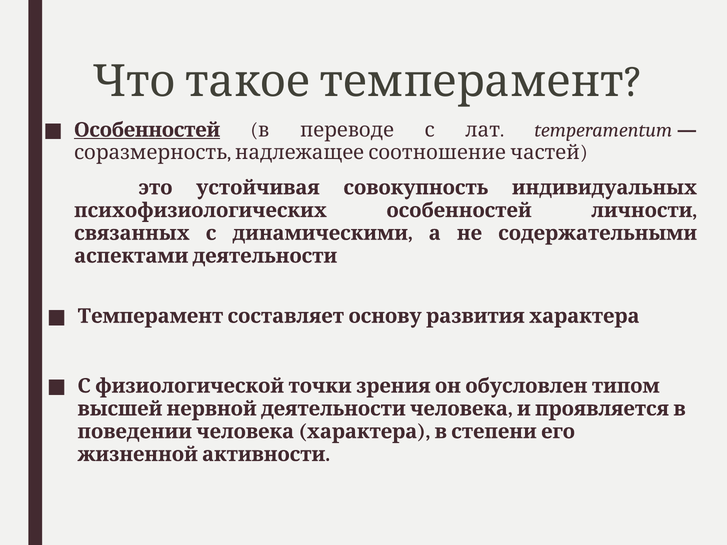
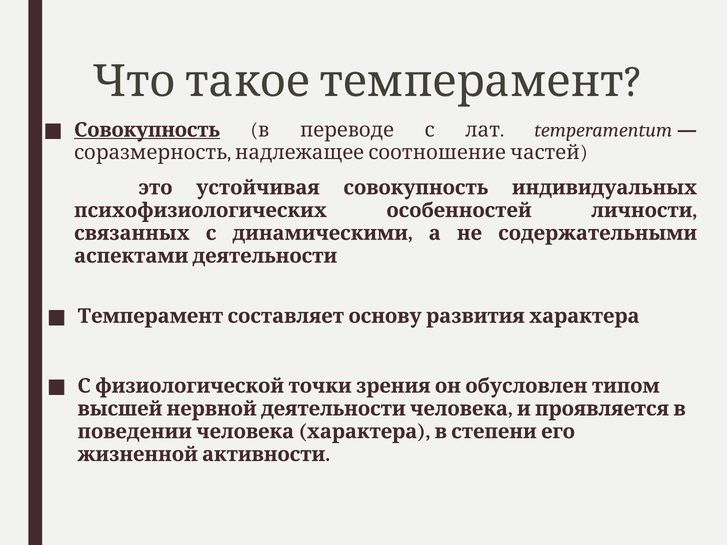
Особенностей at (147, 130): Особенностей -> Совокупность
